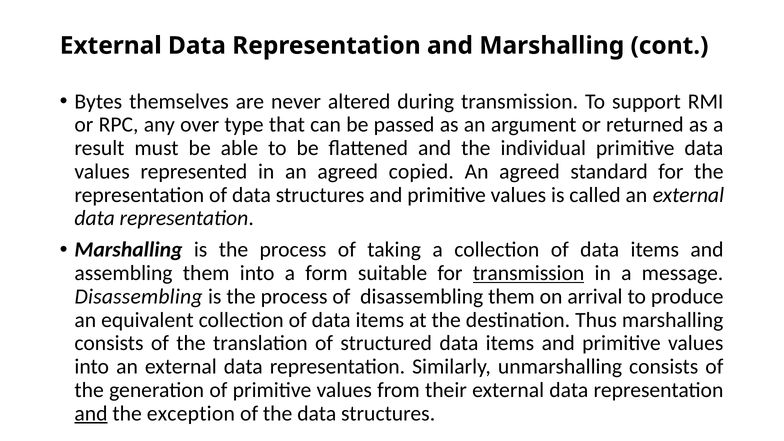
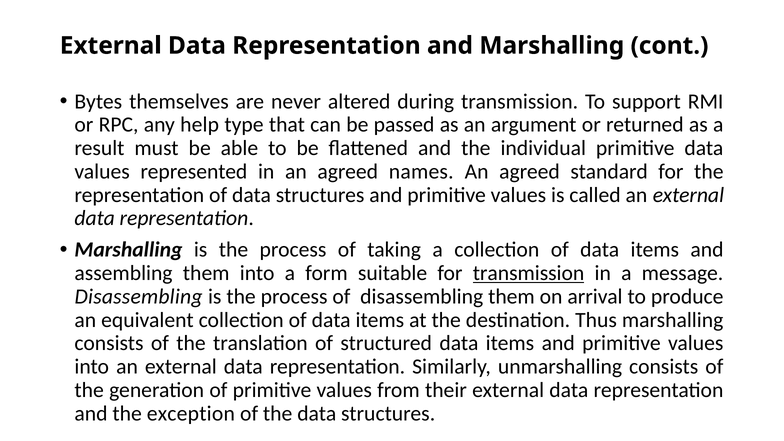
over: over -> help
copied: copied -> names
and at (91, 413) underline: present -> none
